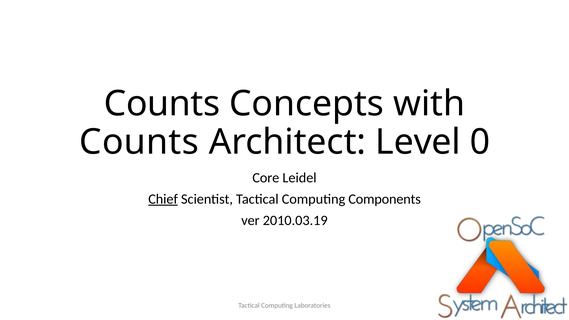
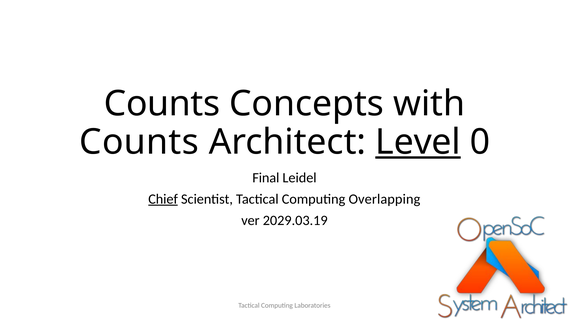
Level underline: none -> present
Core: Core -> Final
Components: Components -> Overlapping
2010.03.19: 2010.03.19 -> 2029.03.19
